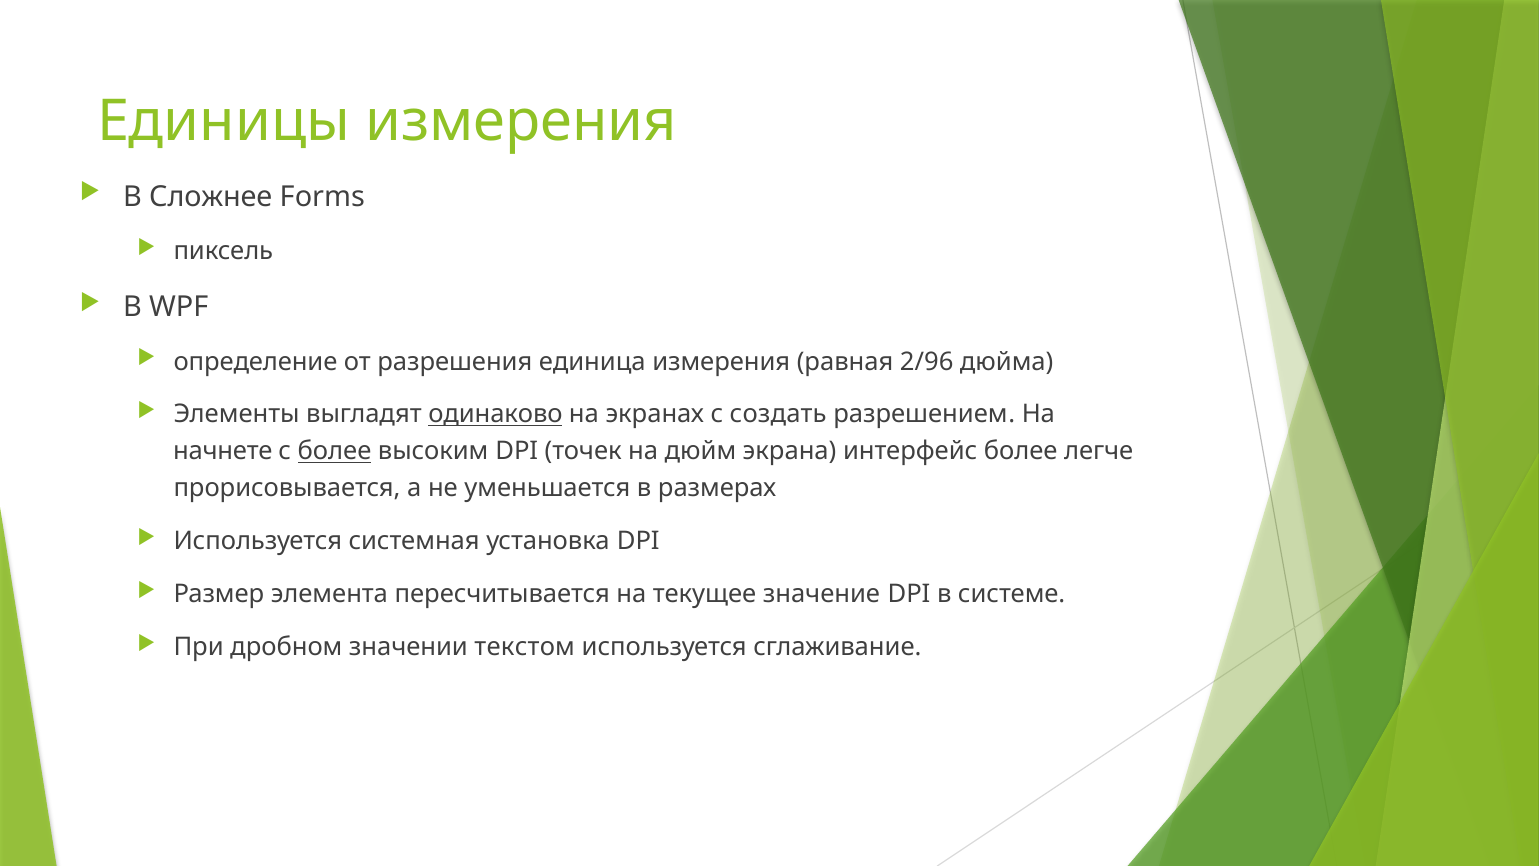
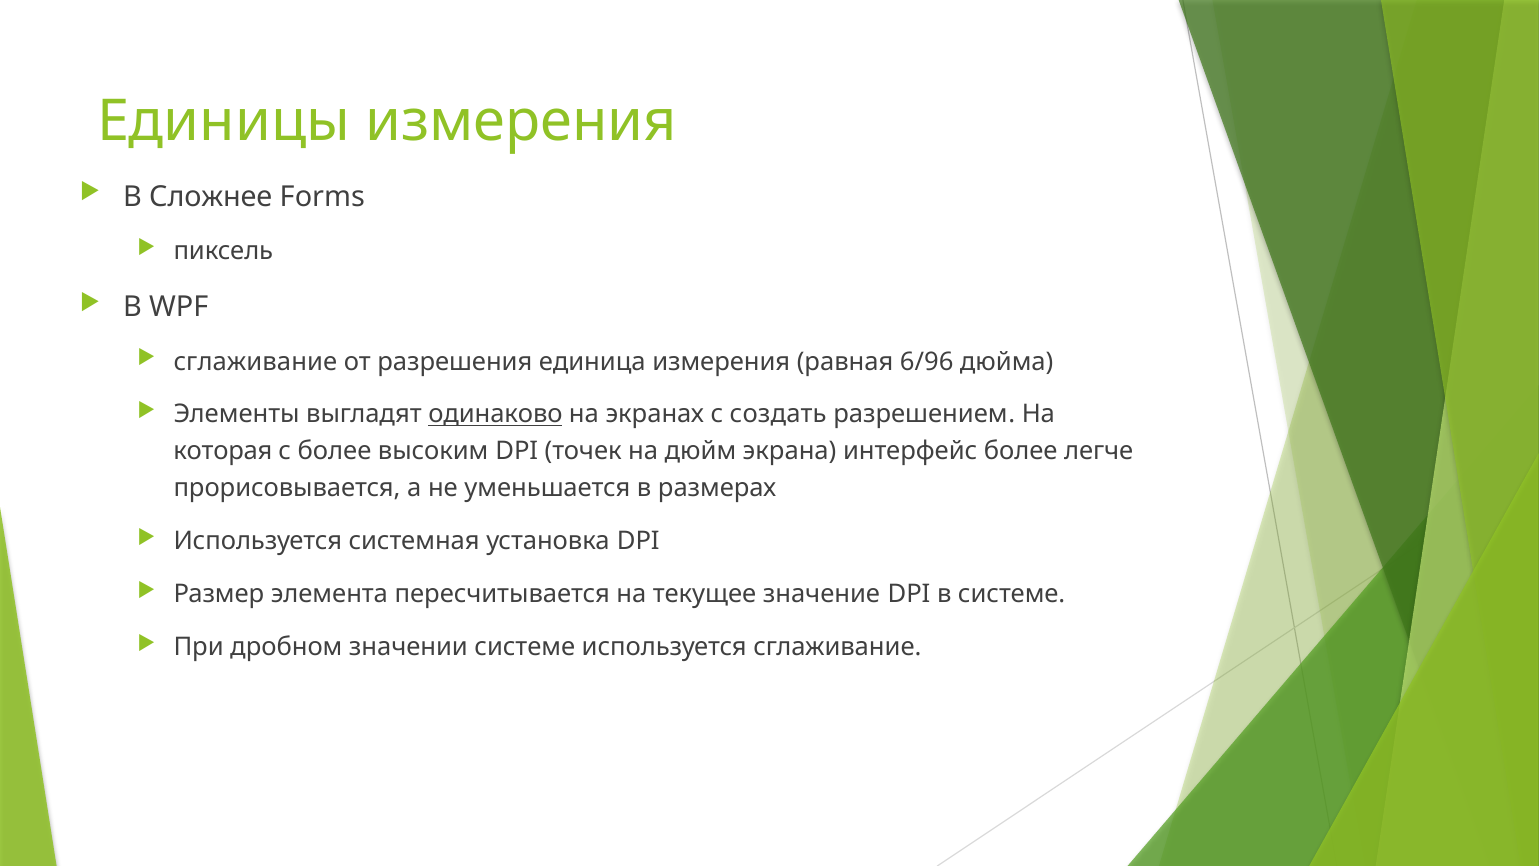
определение at (255, 361): определение -> сглаживание
2/96: 2/96 -> 6/96
начнете: начнете -> которая
более at (335, 451) underline: present -> none
значении текстом: текстом -> системе
